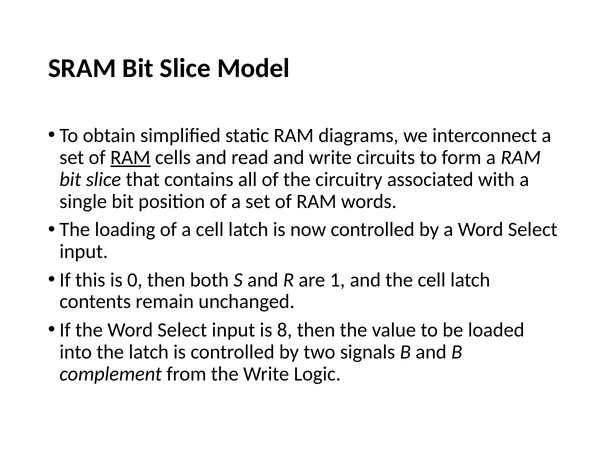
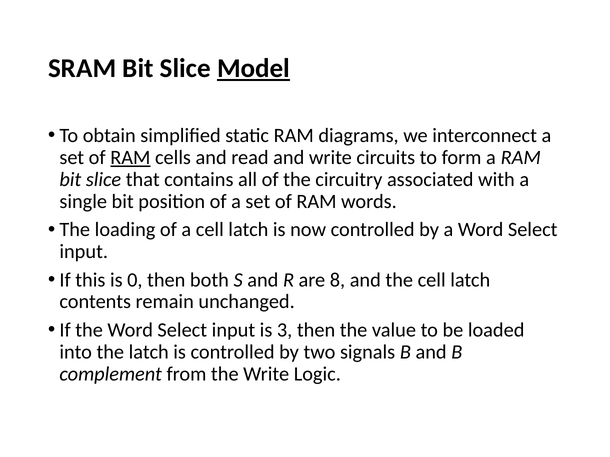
Model underline: none -> present
1: 1 -> 8
8: 8 -> 3
